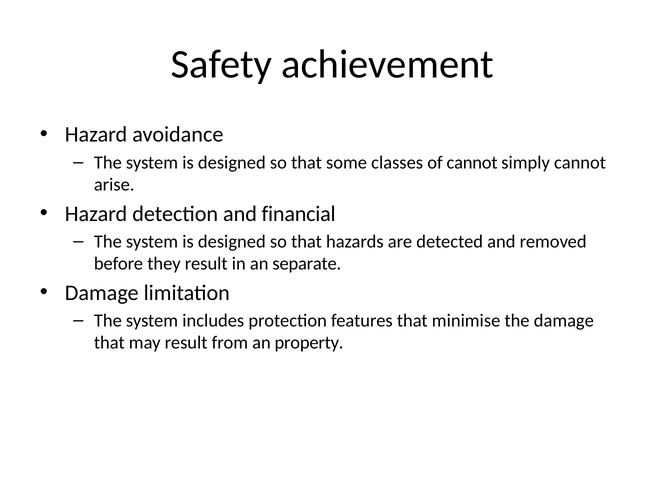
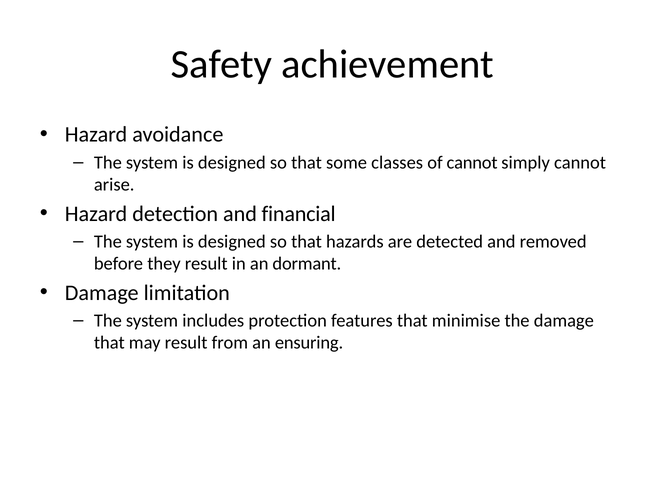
separate: separate -> dormant
property: property -> ensuring
